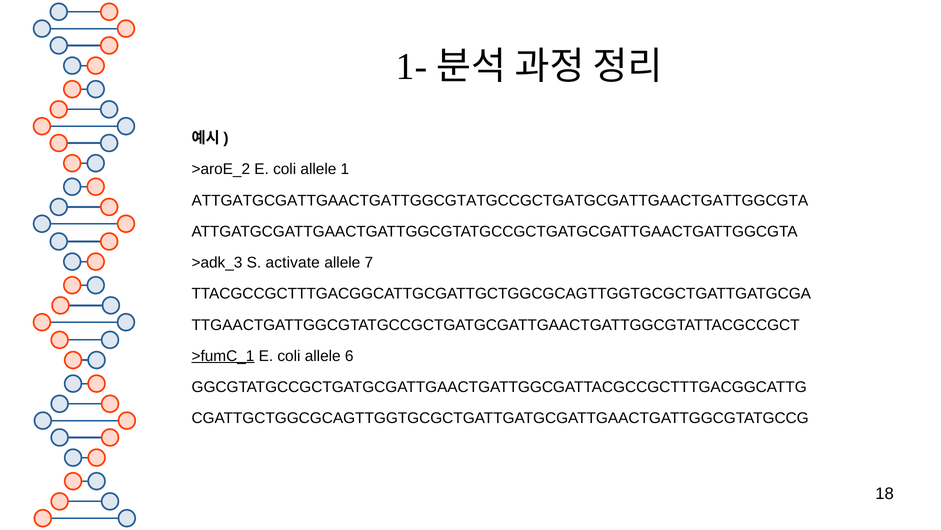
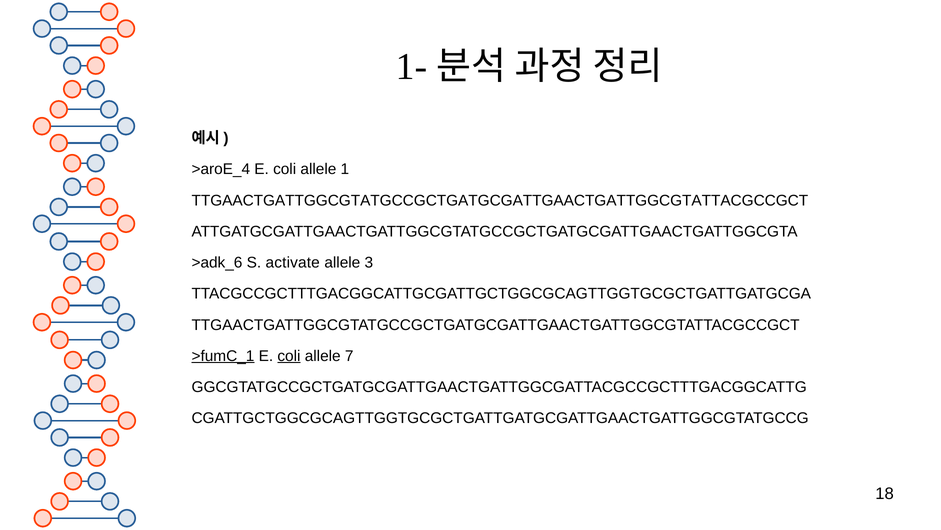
>aroE_2: >aroE_2 -> >aroE_4
ATTGATGCGATTGAACTGATTGGCGTATGCCGCTGATGCGATTGAACTGATTGGCGTA at (500, 200): ATTGATGCGATTGAACTGATTGGCGTATGCCGCTGATGCGATTGAACTGATTGGCGTA -> TTGAACTGATTGGCGTATGCCGCTGATGCGATTGAACTGATTGGCGTATTACGCCGCT
>adk_3: >adk_3 -> >adk_6
7: 7 -> 3
coli at (289, 356) underline: none -> present
6: 6 -> 7
